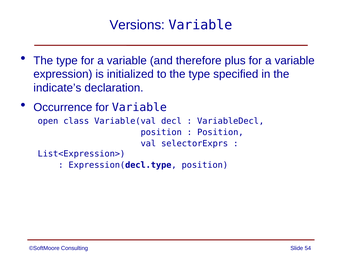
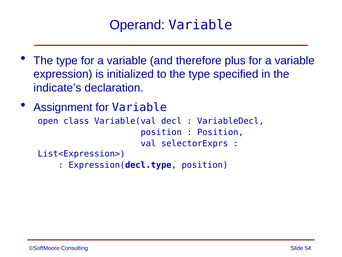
Versions: Versions -> Operand
Occurrence: Occurrence -> Assignment
